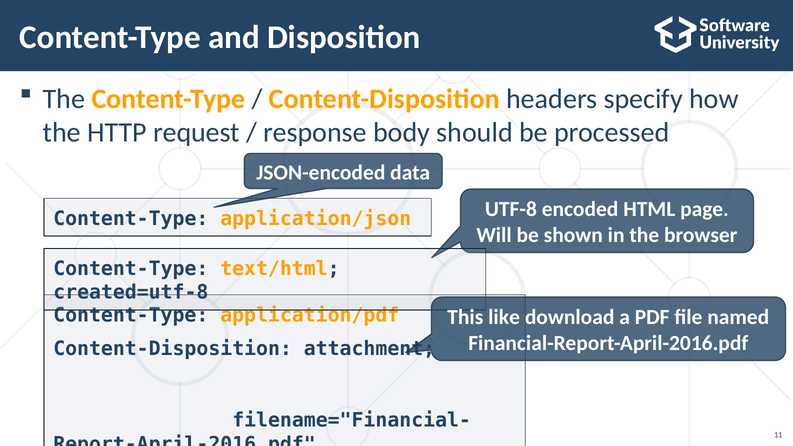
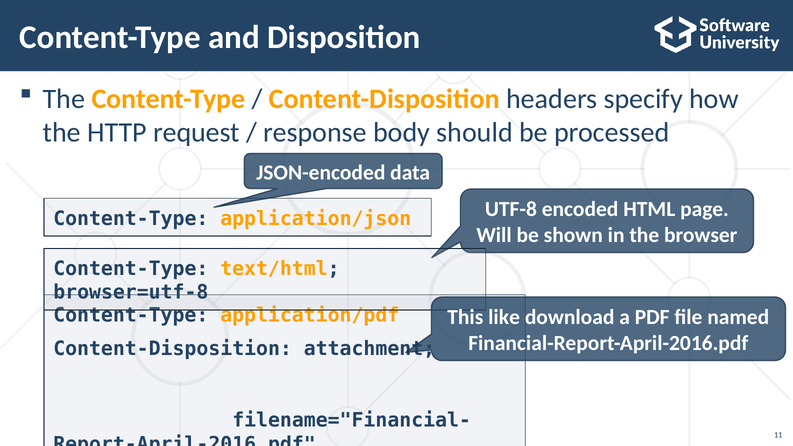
created=utf-8: created=utf-8 -> browser=utf-8
